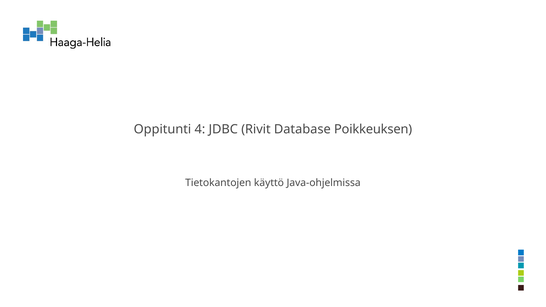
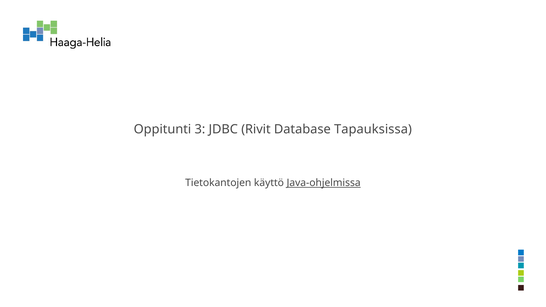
4: 4 -> 3
Poikkeuksen: Poikkeuksen -> Tapauksissa
Java-ohjelmissa underline: none -> present
